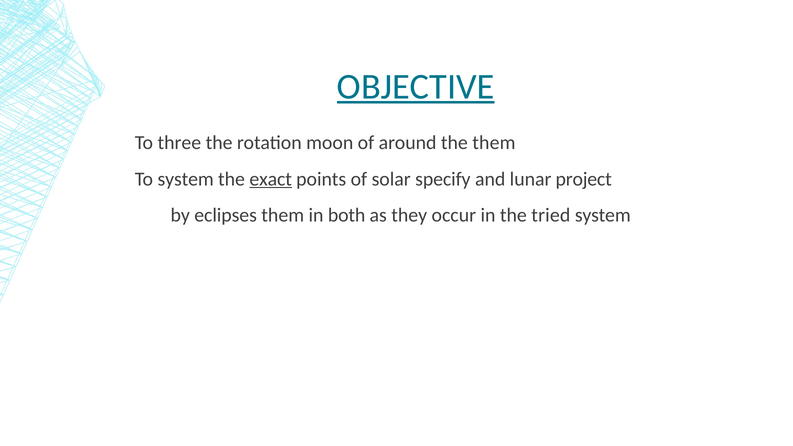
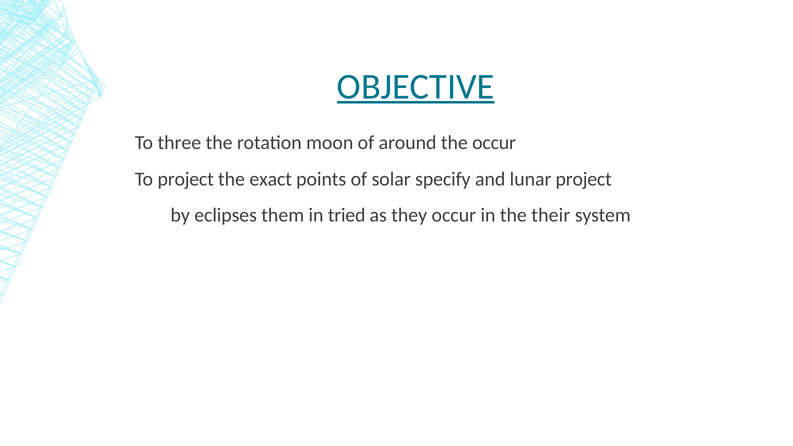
the them: them -> occur
To system: system -> project
exact underline: present -> none
both: both -> tried
tried: tried -> their
